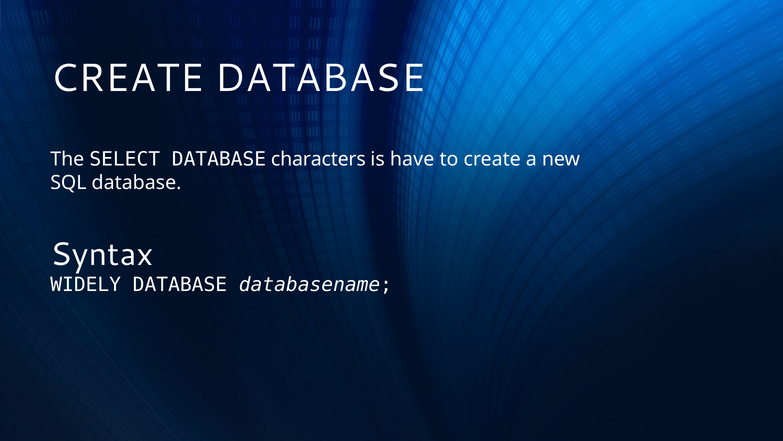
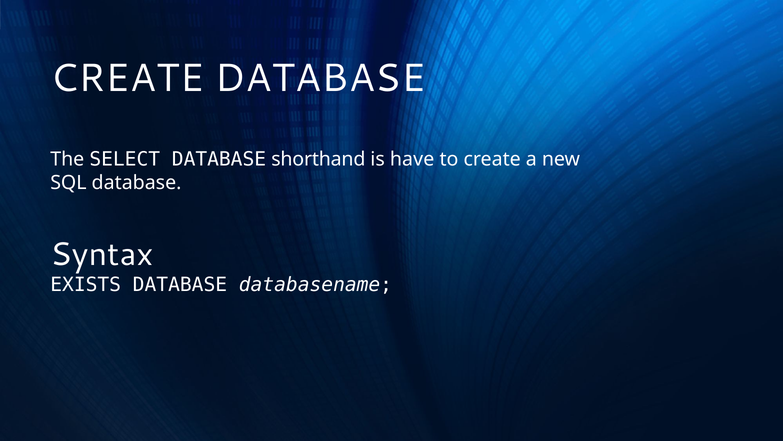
characters: characters -> shorthand
WIDELY: WIDELY -> EXISTS
